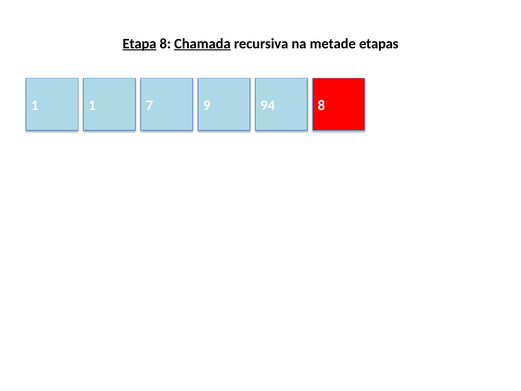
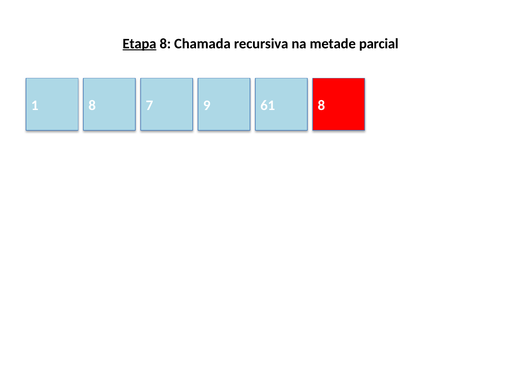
Chamada underline: present -> none
etapas: etapas -> parcial
1 1: 1 -> 8
94: 94 -> 61
